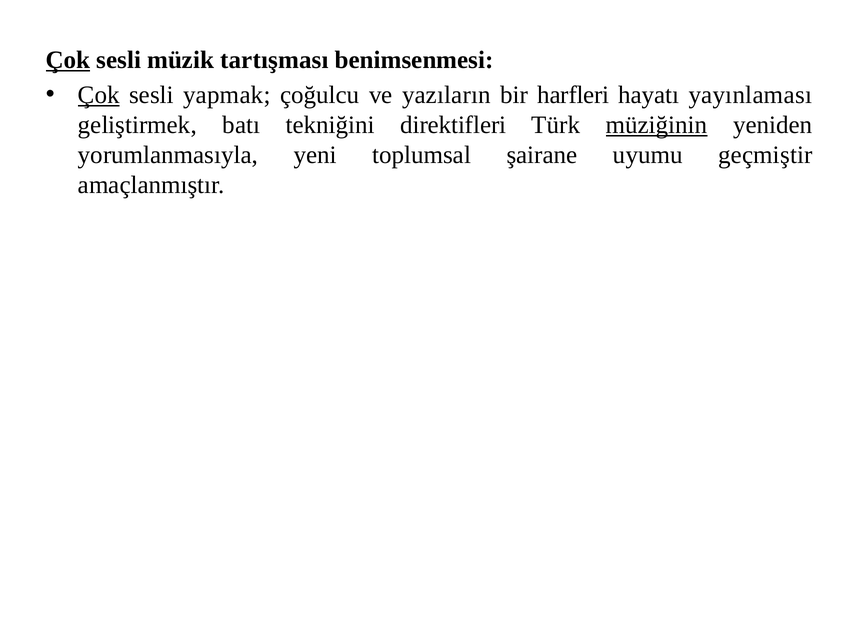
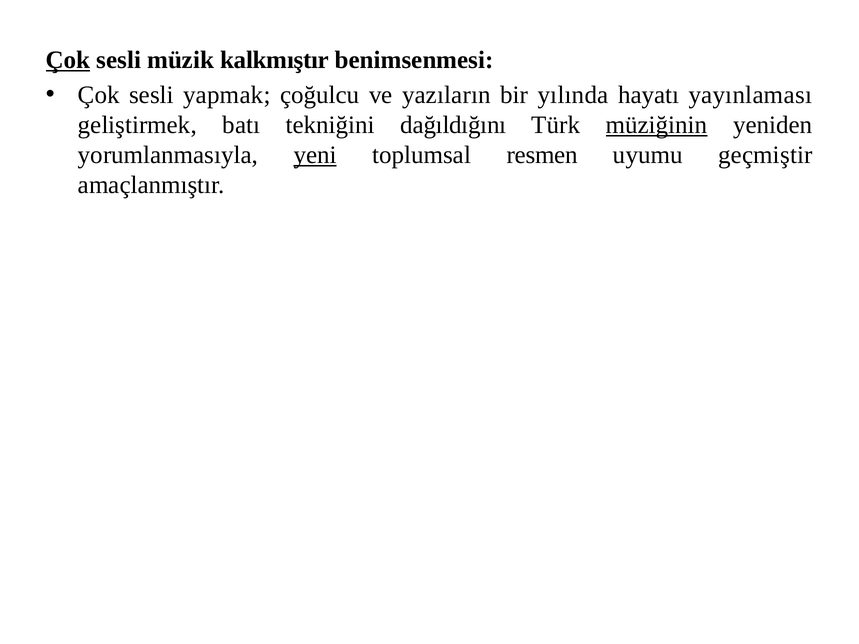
tartışması: tartışması -> kalkmıştır
Çok at (99, 95) underline: present -> none
harfleri: harfleri -> yılında
direktifleri: direktifleri -> dağıldığını
yeni underline: none -> present
şairane: şairane -> resmen
